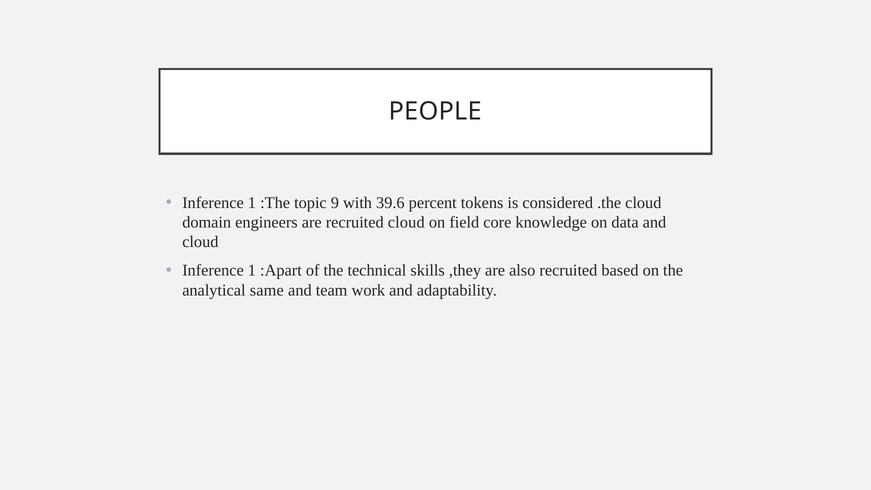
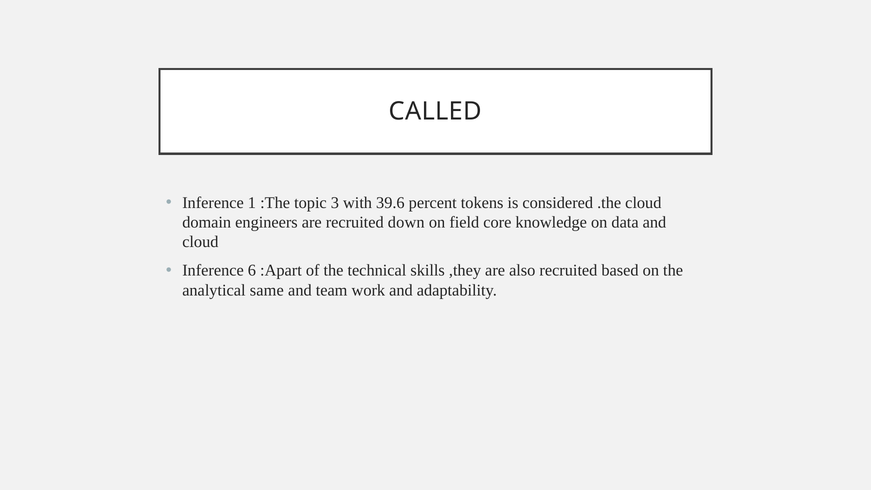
PEOPLE: PEOPLE -> CALLED
9: 9 -> 3
recruited cloud: cloud -> down
1 at (252, 271): 1 -> 6
